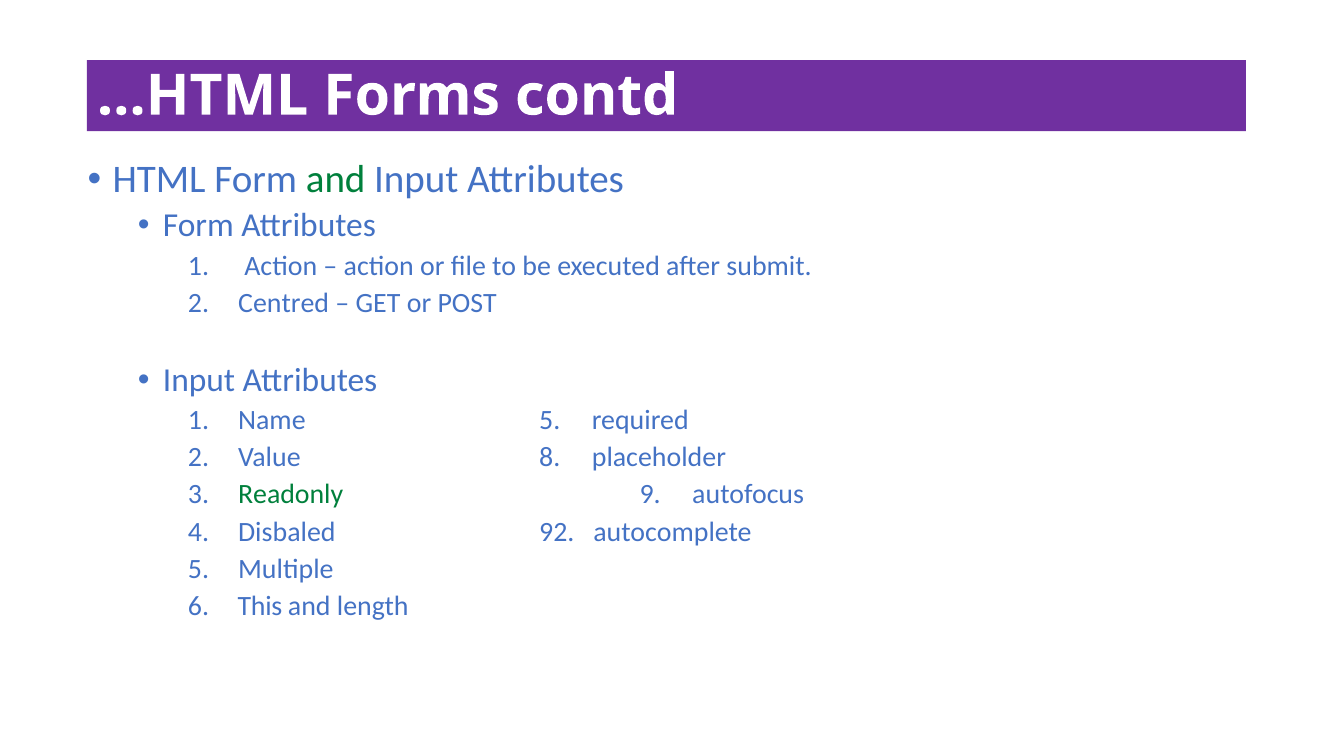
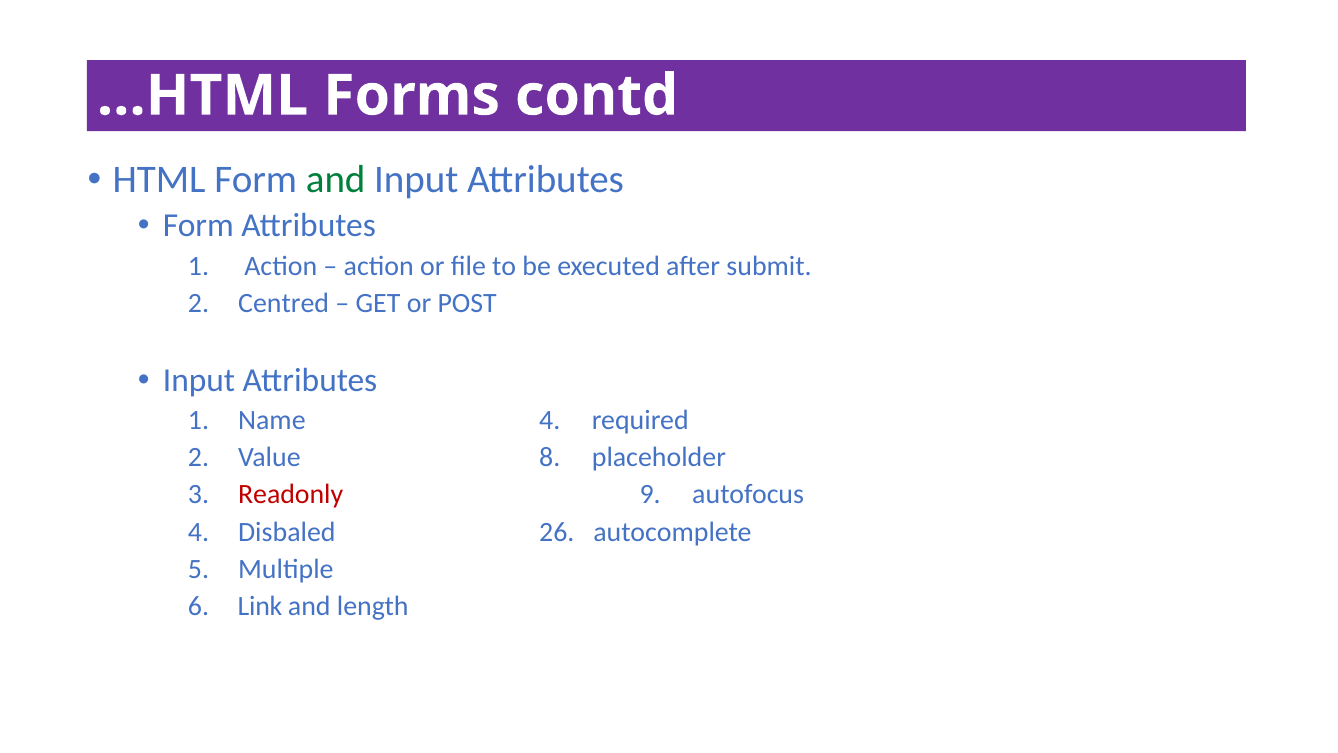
Name 5: 5 -> 4
Readonly colour: green -> red
92: 92 -> 26
This: This -> Link
